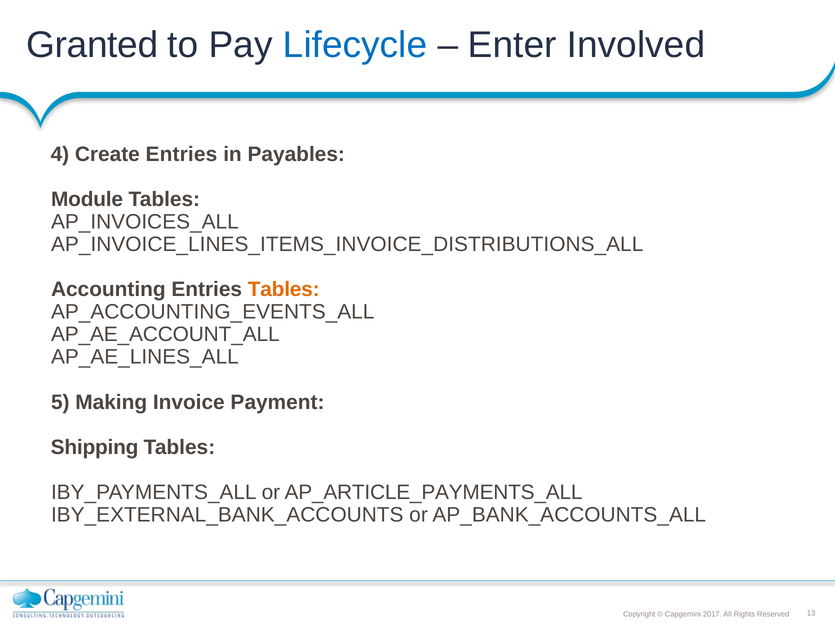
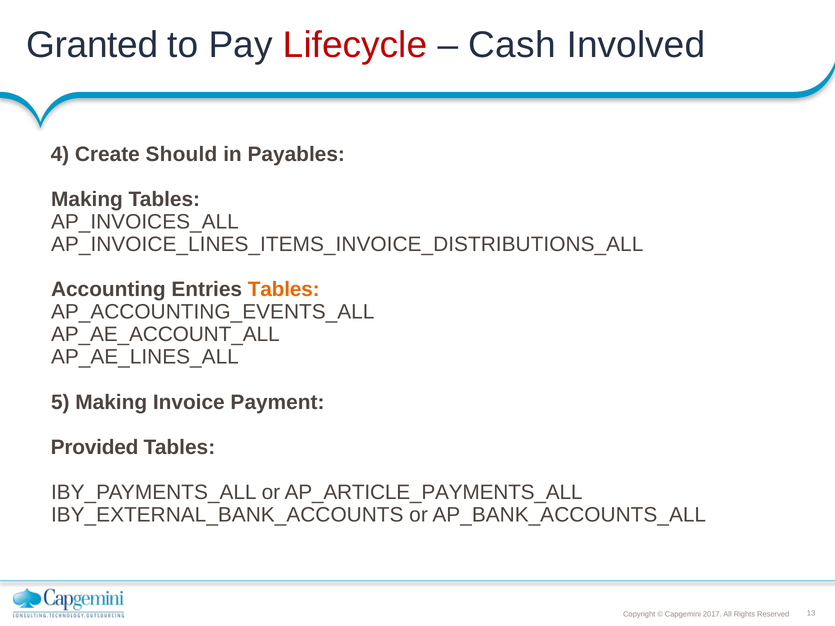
Lifecycle colour: blue -> red
Enter: Enter -> Cash
Create Entries: Entries -> Should
Module at (87, 199): Module -> Making
Shipping: Shipping -> Provided
